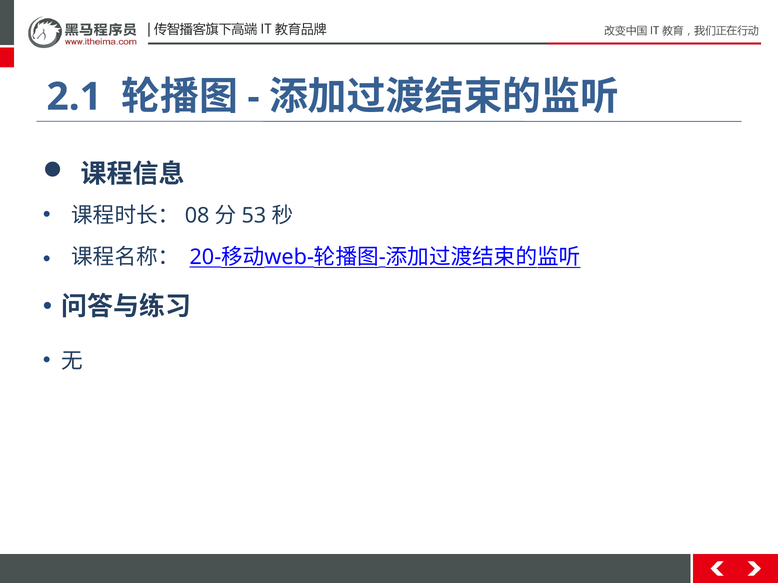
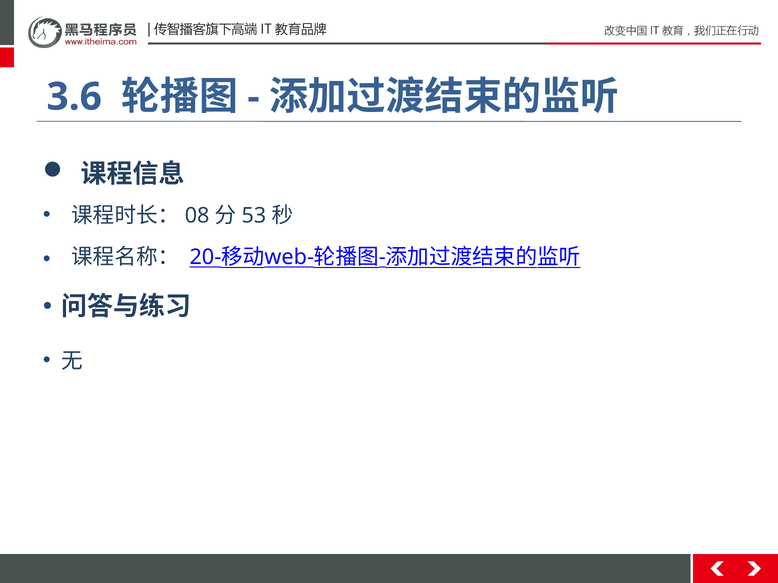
2.1: 2.1 -> 3.6
